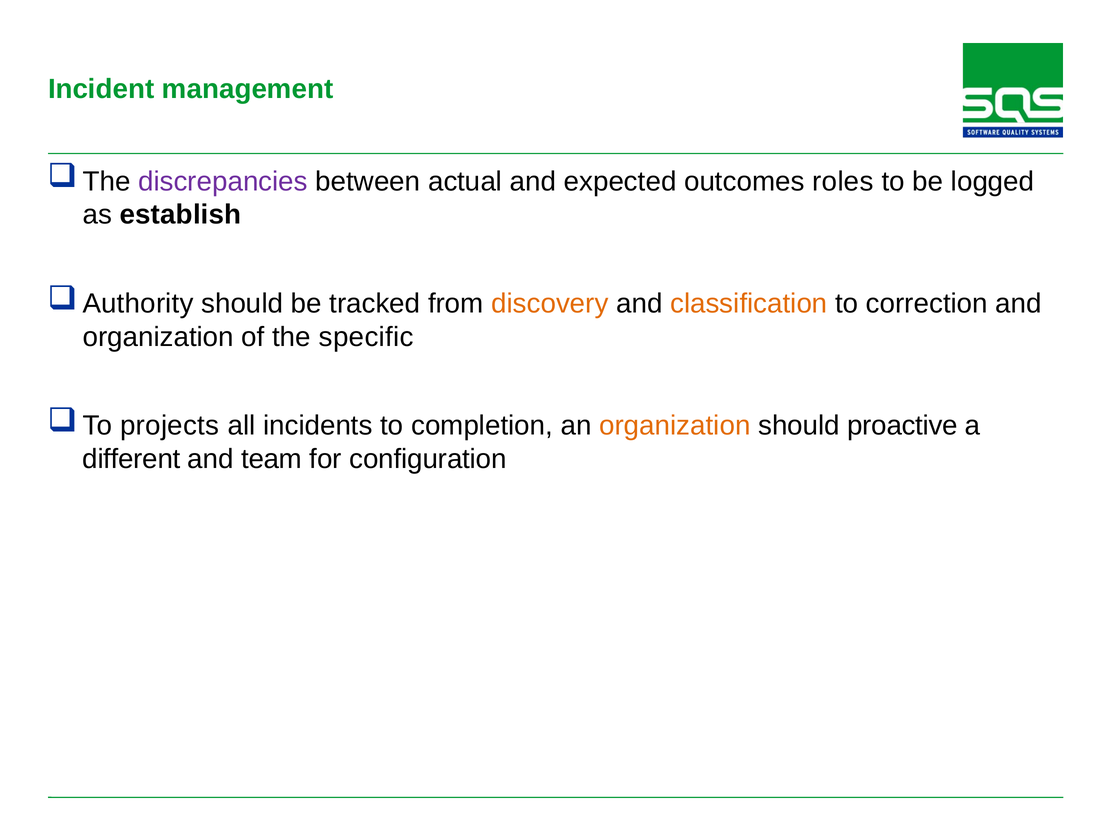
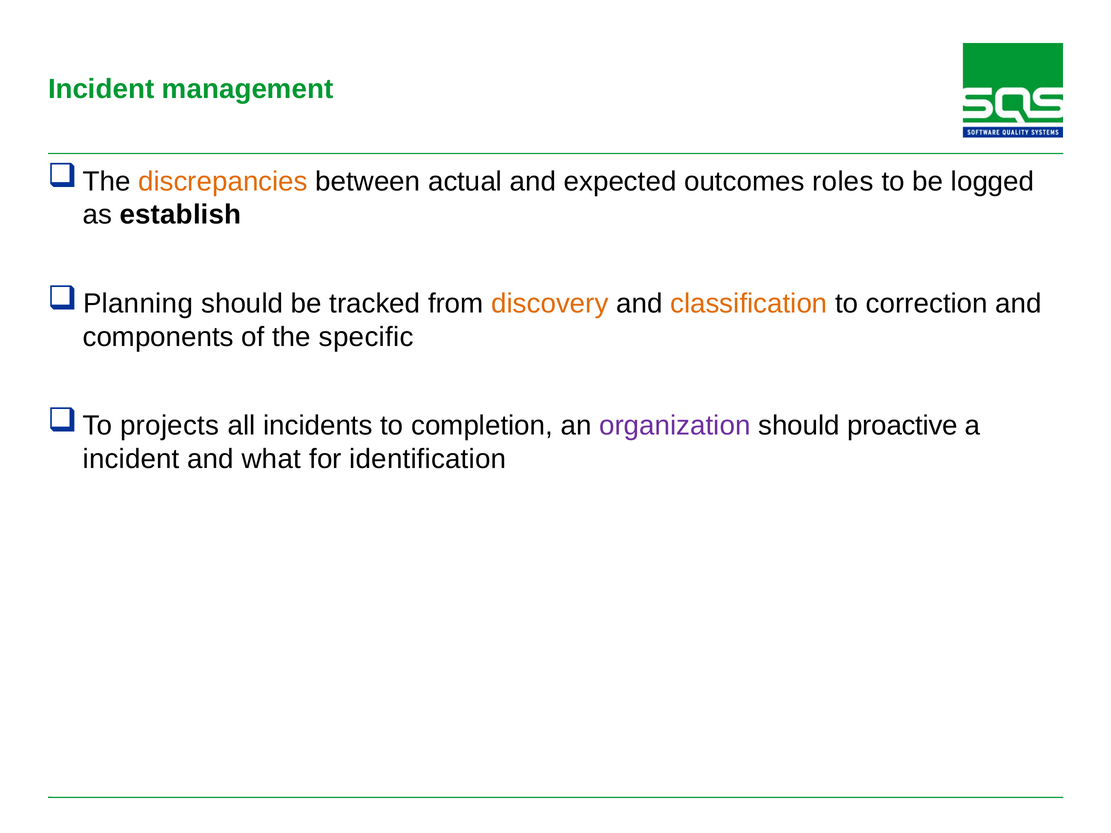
discrepancies colour: purple -> orange
Authority: Authority -> Planning
organization at (158, 337): organization -> components
organization at (675, 426) colour: orange -> purple
different at (131, 459): different -> incident
team: team -> what
configuration: configuration -> identification
